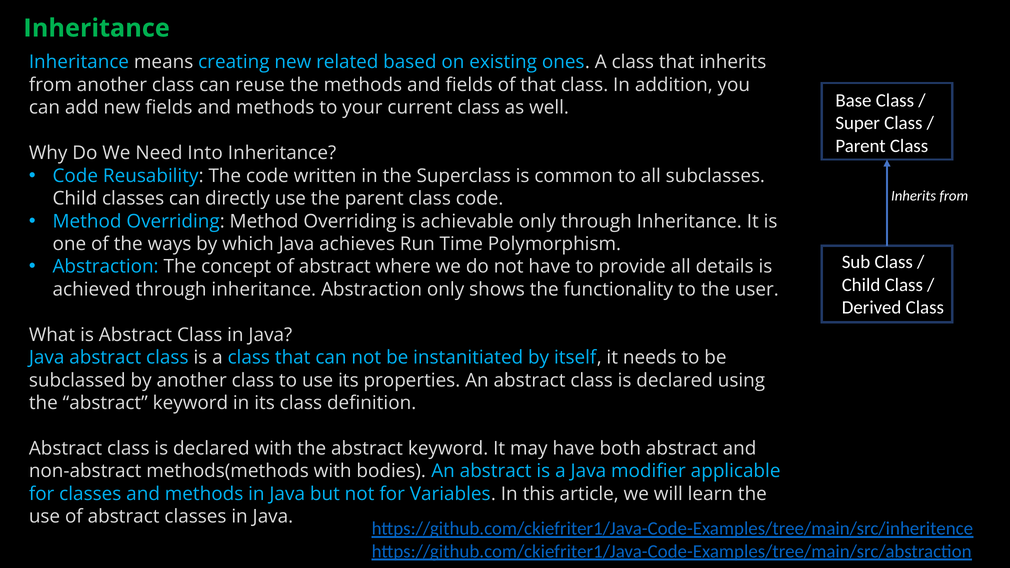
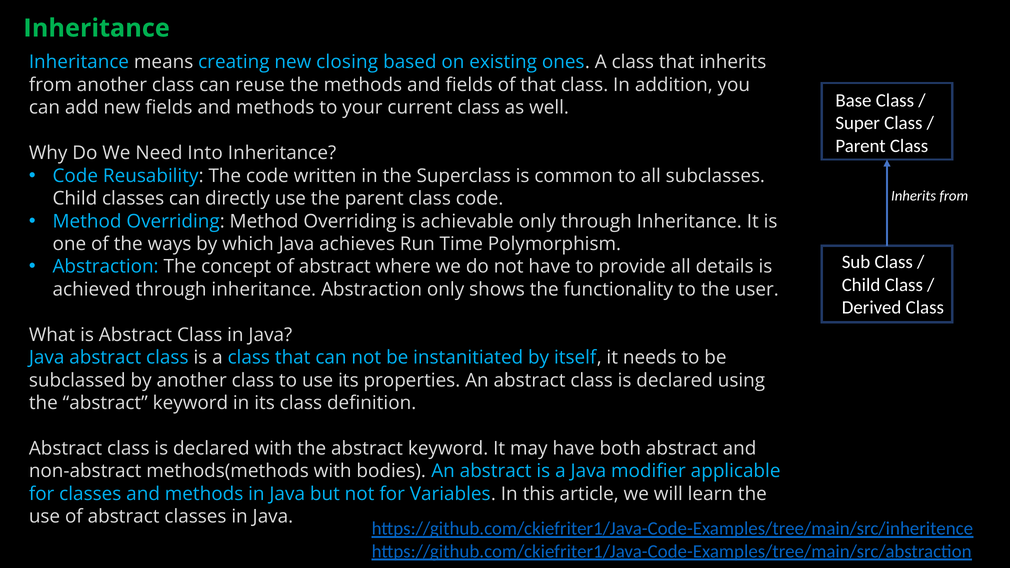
related: related -> closing
